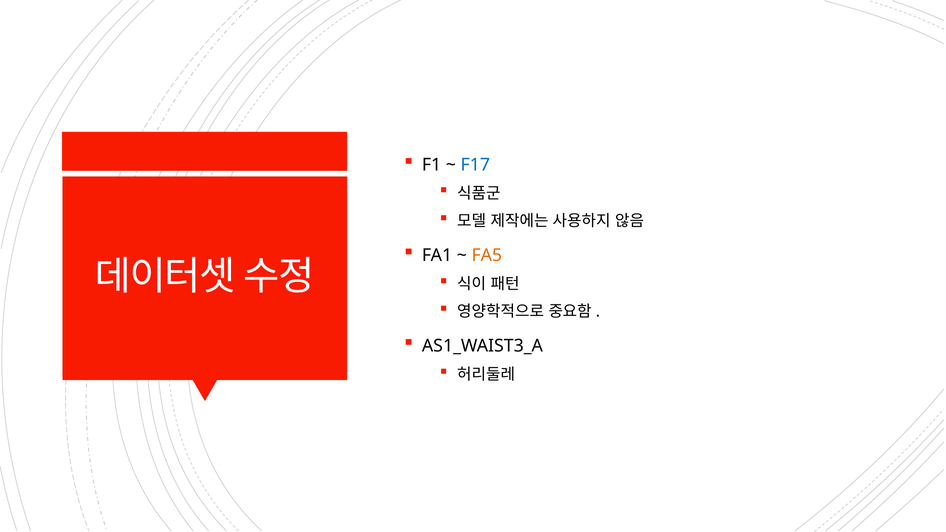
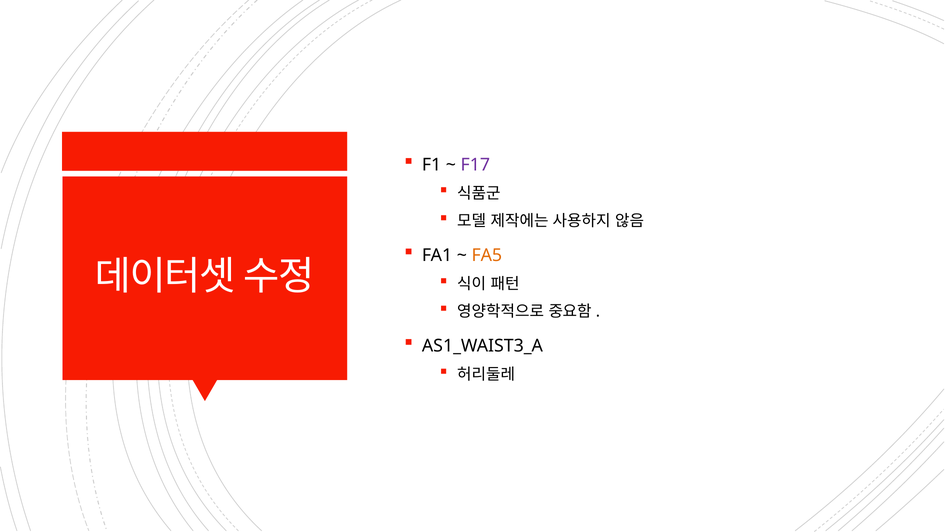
F17 colour: blue -> purple
